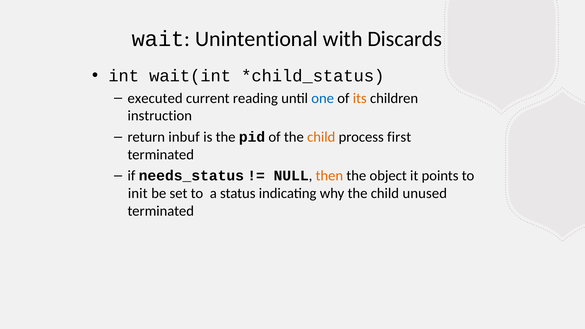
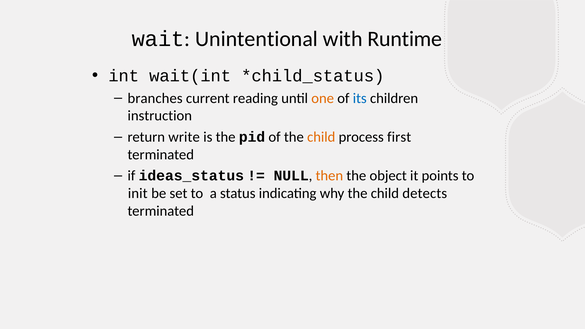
Discards: Discards -> Runtime
executed: executed -> branches
one colour: blue -> orange
its colour: orange -> blue
inbuf: inbuf -> write
needs_status: needs_status -> ideas_status
unused: unused -> detects
